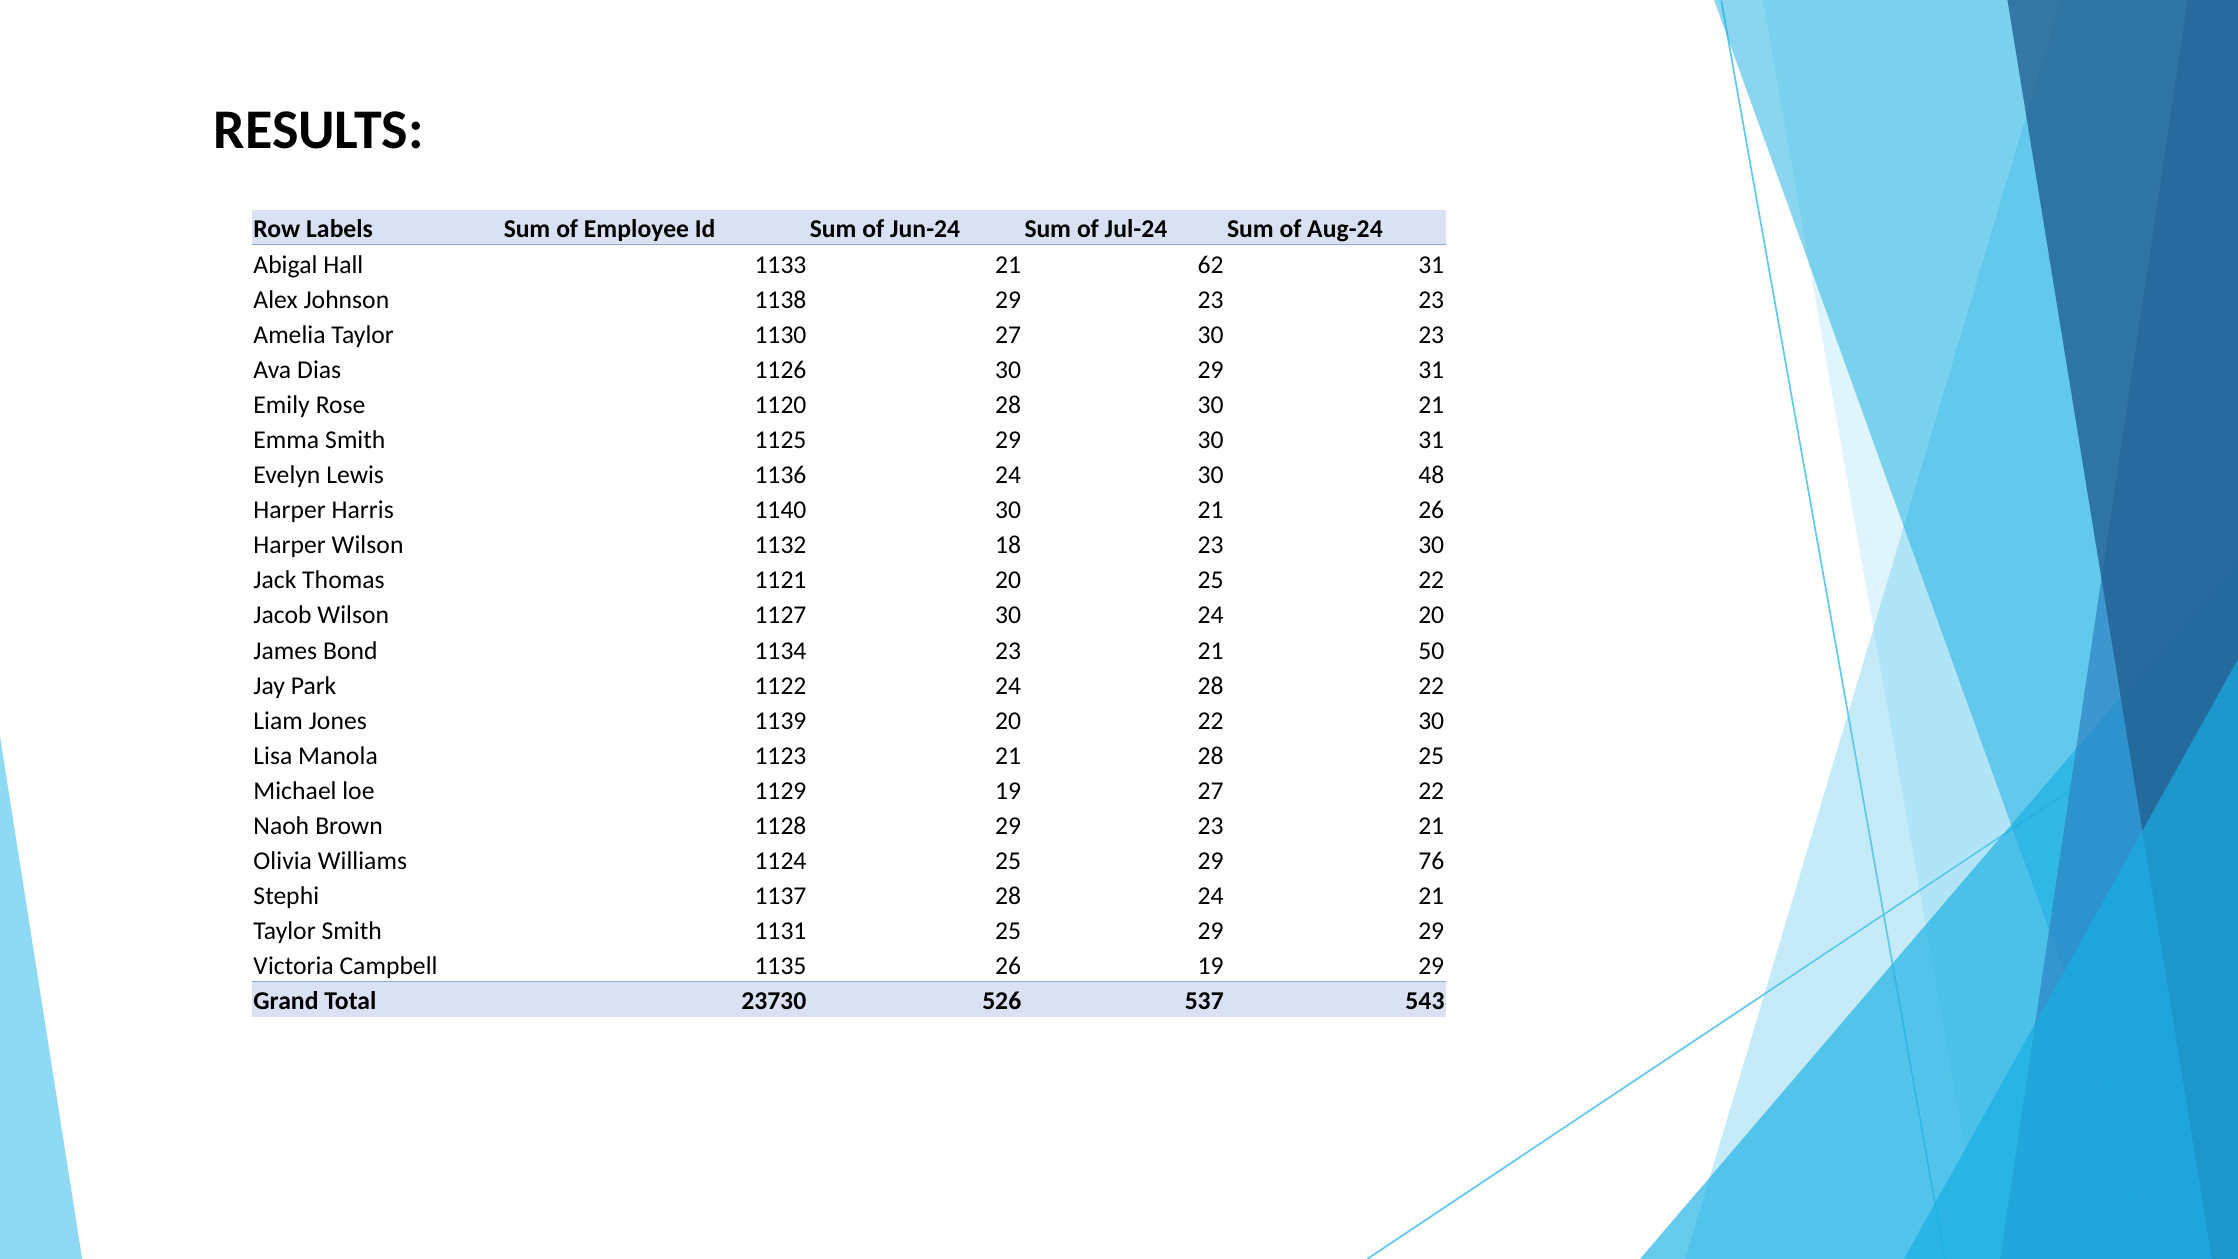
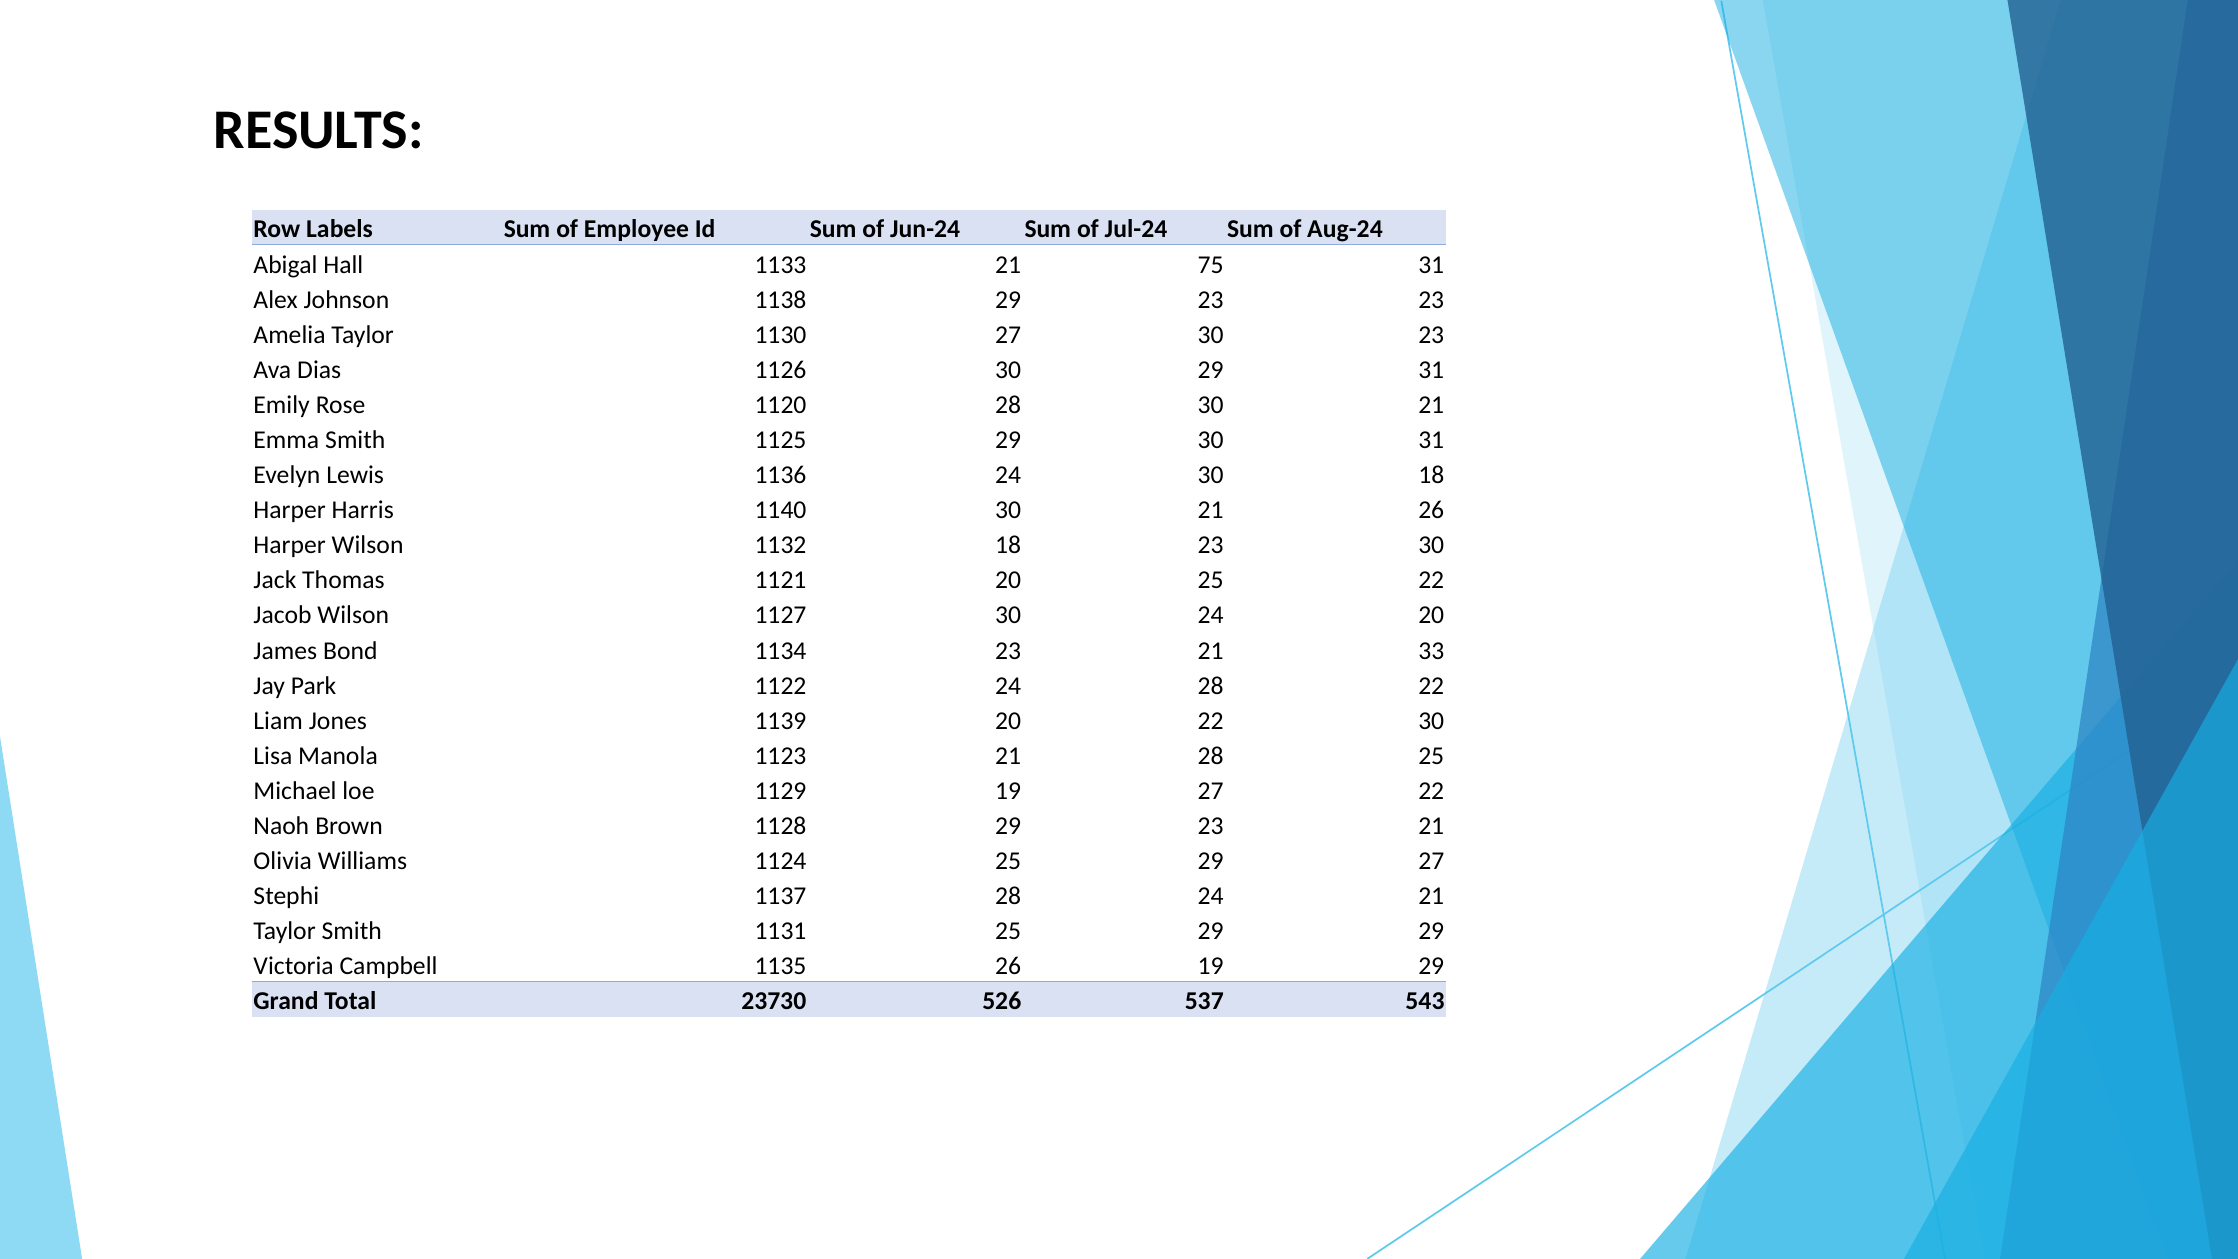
62: 62 -> 75
30 48: 48 -> 18
50: 50 -> 33
29 76: 76 -> 27
